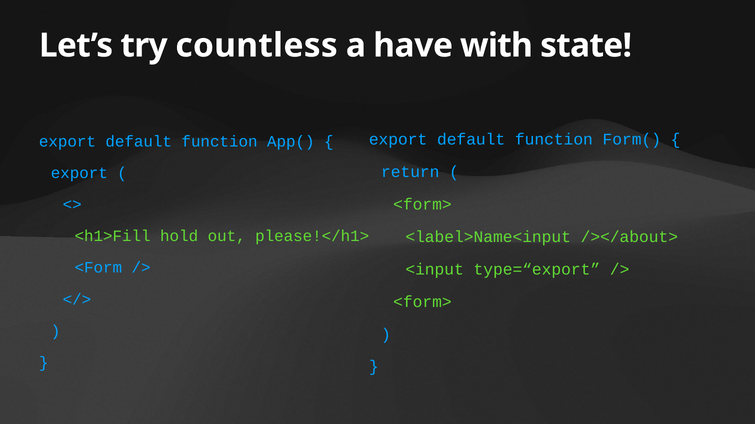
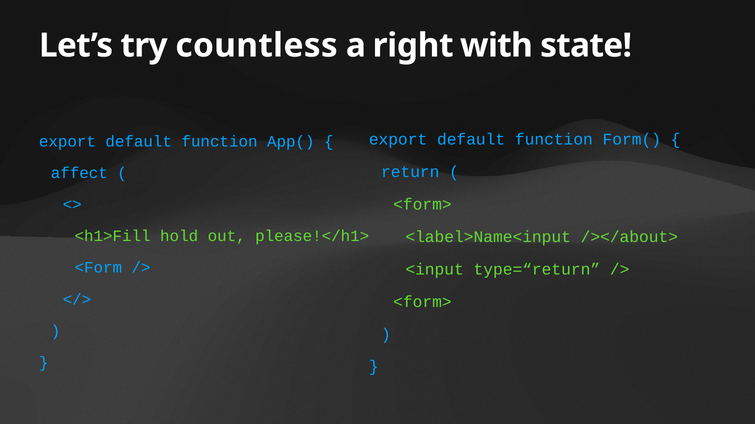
have: have -> right
export at (79, 173): export -> affect
type=“export: type=“export -> type=“return
